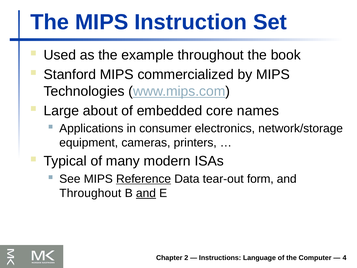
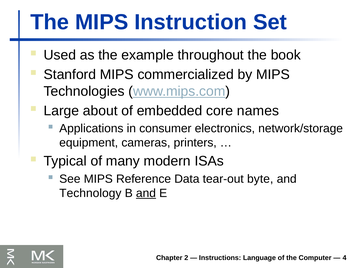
Reference underline: present -> none
form: form -> byte
Throughout at (90, 193): Throughout -> Technology
